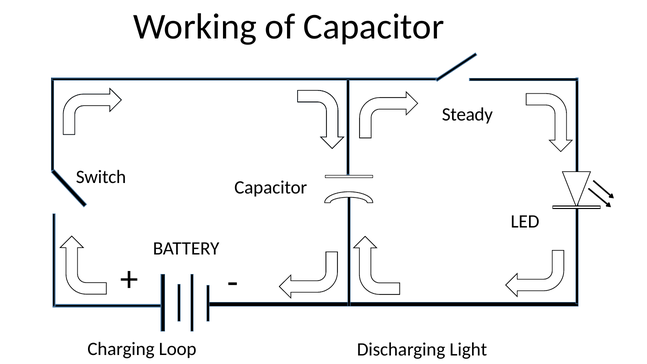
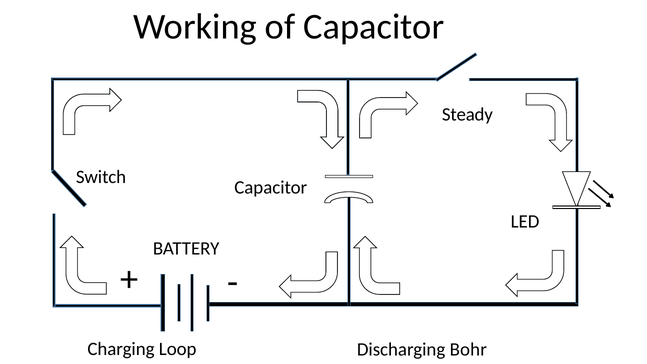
Light: Light -> Bohr
